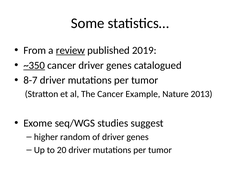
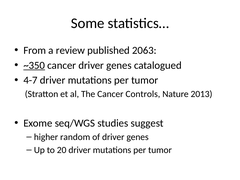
review underline: present -> none
2019: 2019 -> 2063
8-7: 8-7 -> 4-7
Example: Example -> Controls
